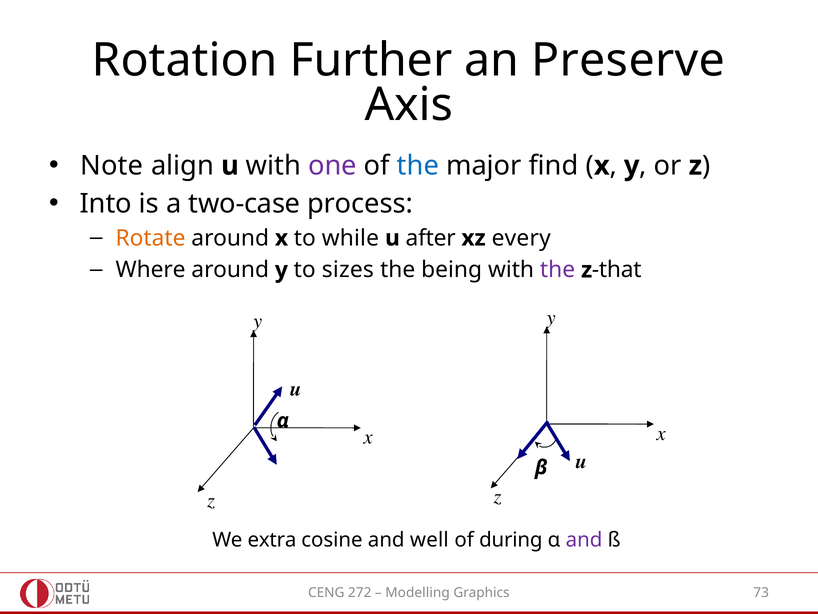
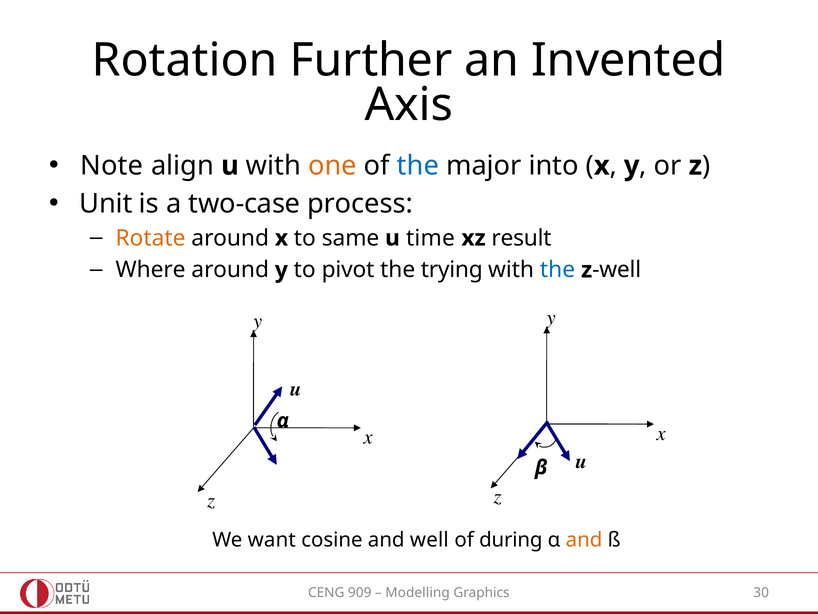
Preserve: Preserve -> Invented
one colour: purple -> orange
find: find -> into
Into: Into -> Unit
while: while -> same
after: after -> time
every: every -> result
sizes: sizes -> pivot
being: being -> trying
the at (558, 270) colour: purple -> blue
z that: that -> well
extra: extra -> want
and at (584, 540) colour: purple -> orange
272: 272 -> 909
73: 73 -> 30
